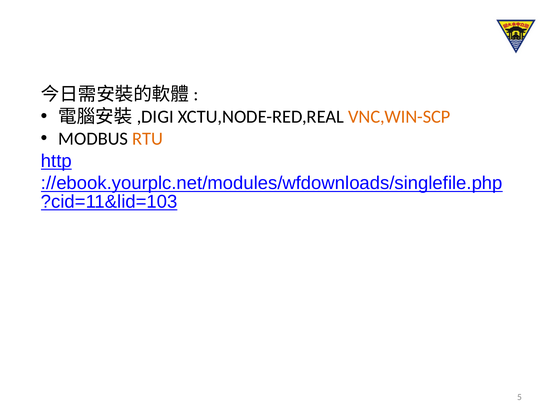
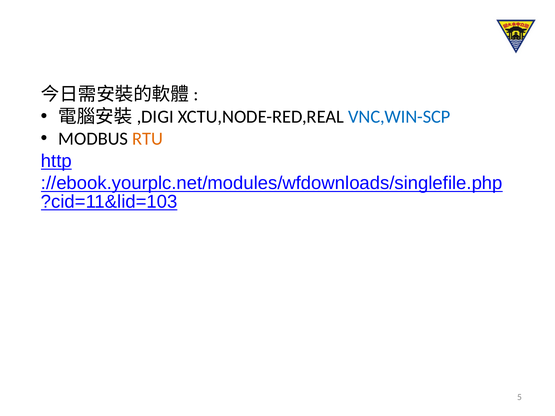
VNC,WIN-SCP colour: orange -> blue
